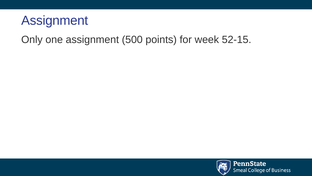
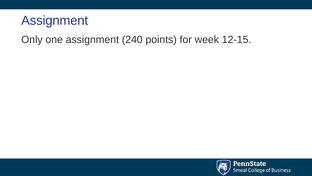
500: 500 -> 240
52-15: 52-15 -> 12-15
